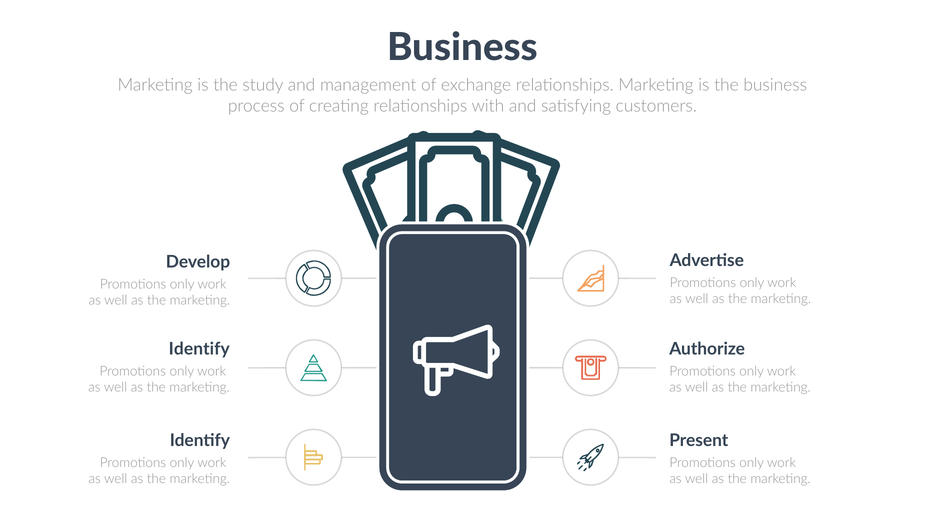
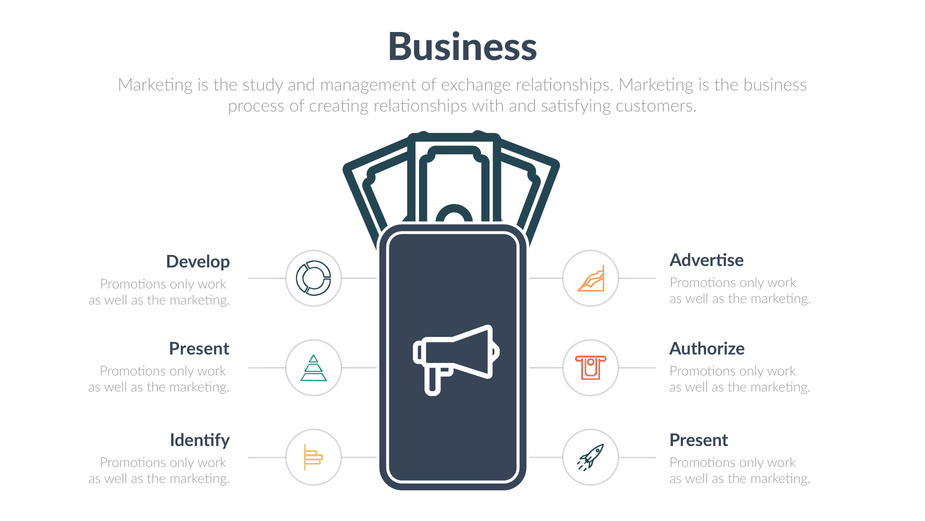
Identify at (199, 349): Identify -> Present
